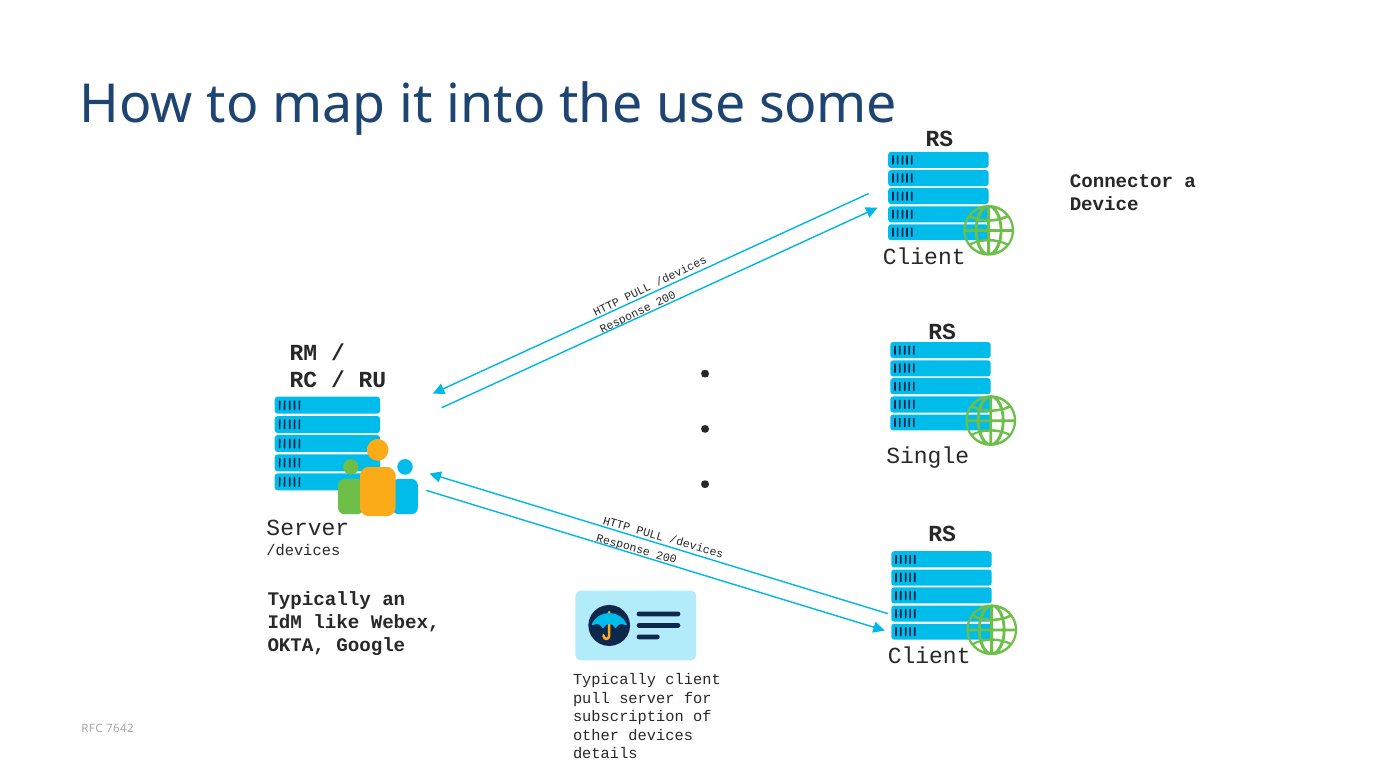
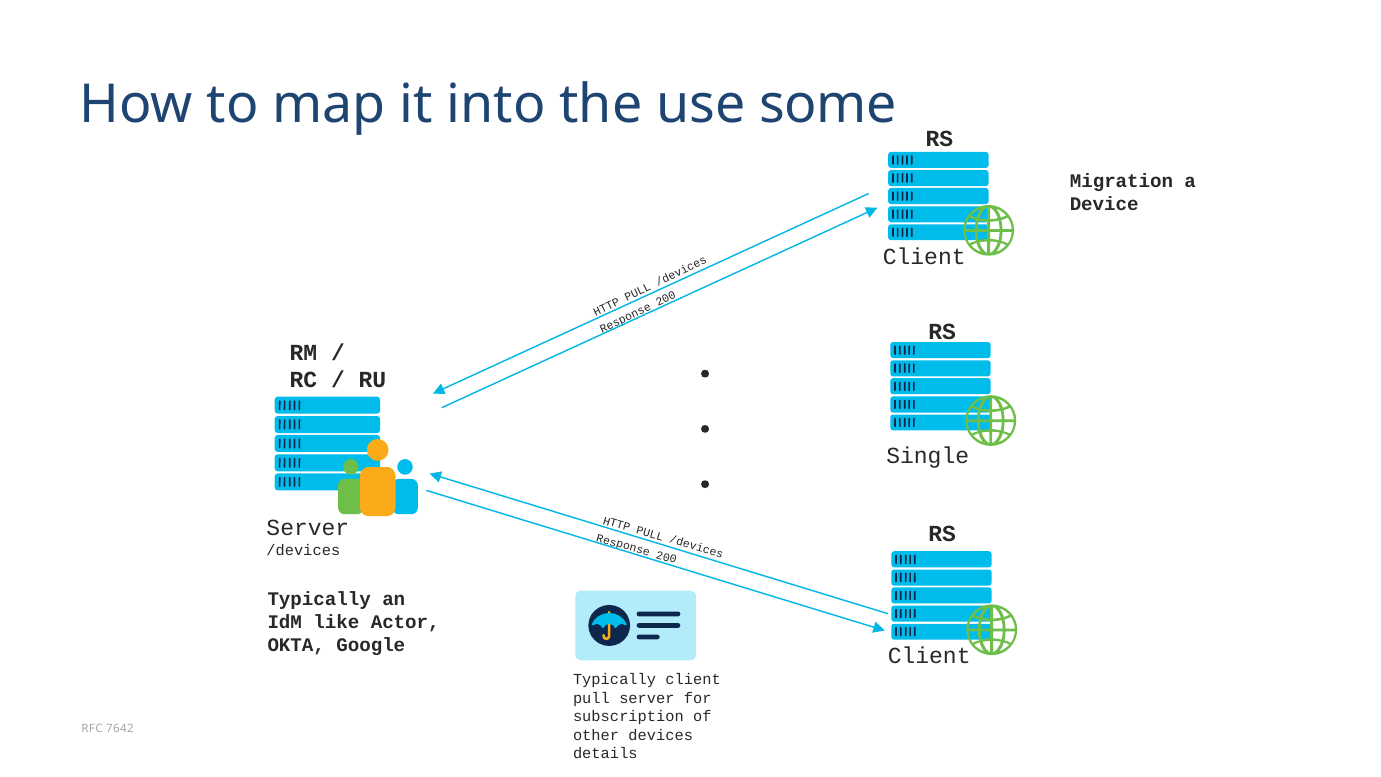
Connector: Connector -> Migration
Webex: Webex -> Actor
